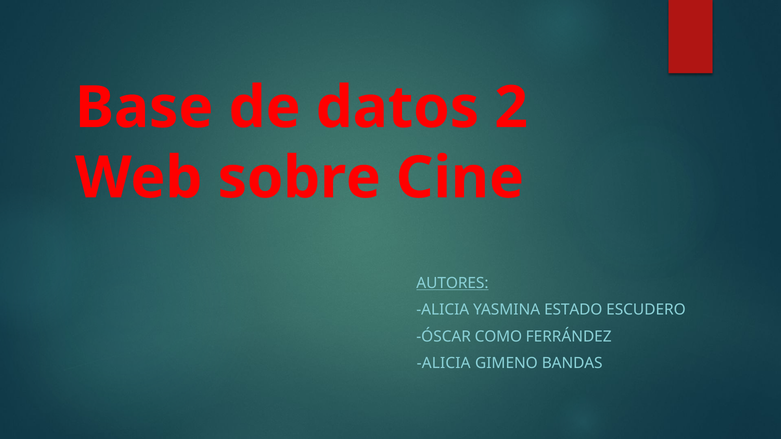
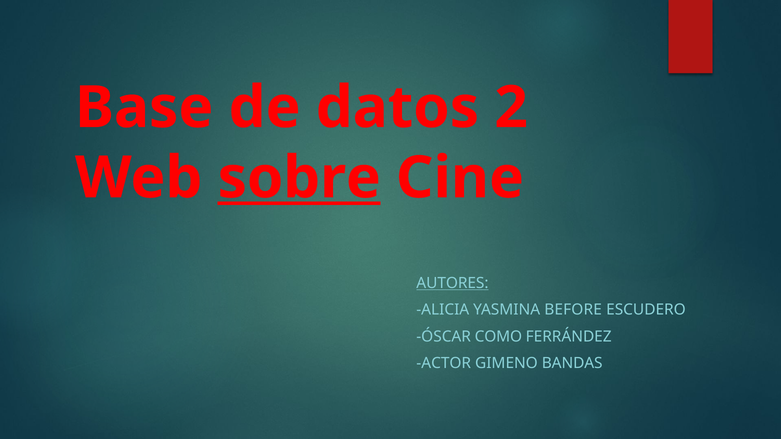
sobre underline: none -> present
ESTADO: ESTADO -> BEFORE
ALICIA at (444, 363): ALICIA -> ACTOR
